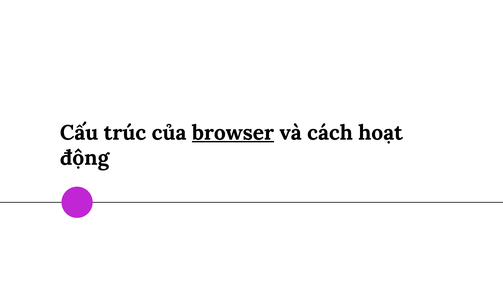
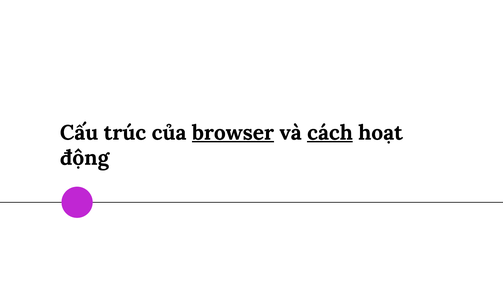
cách underline: none -> present
